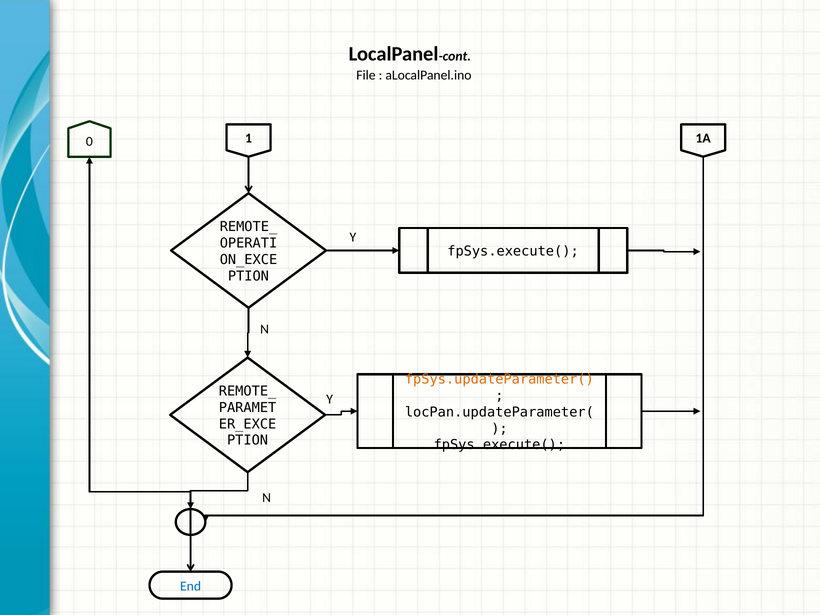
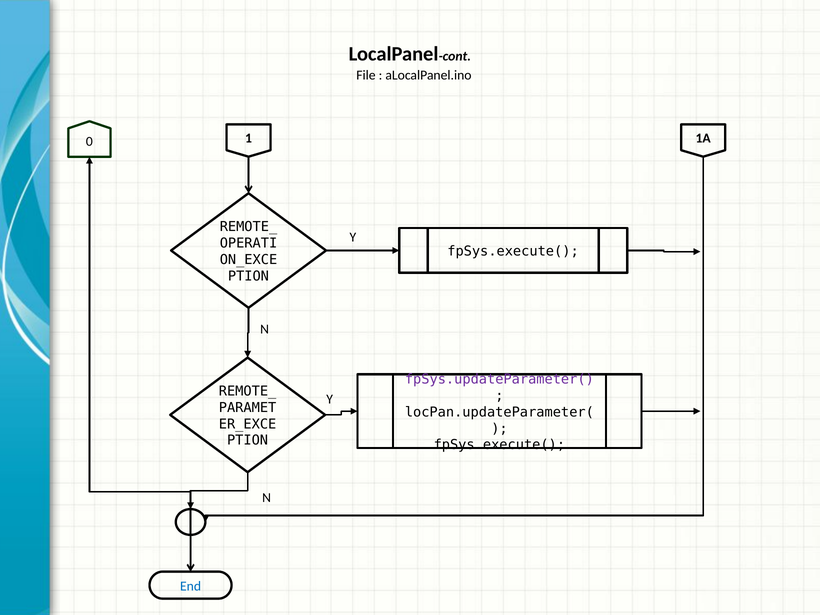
fpSys.updateParameter( colour: orange -> purple
